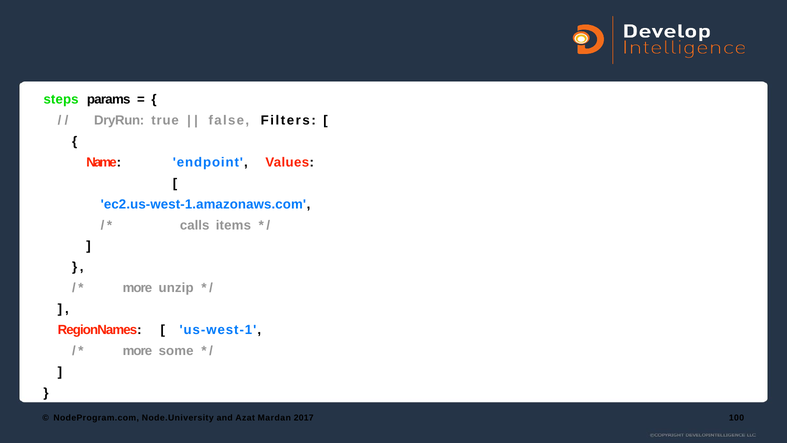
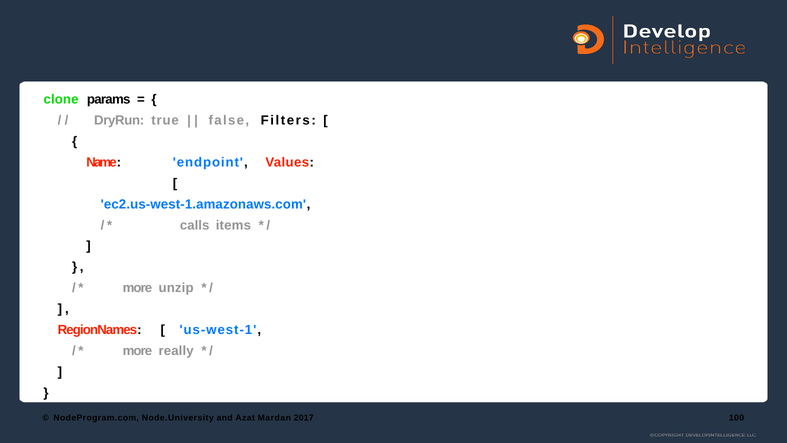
steps: steps -> clone
some: some -> really
